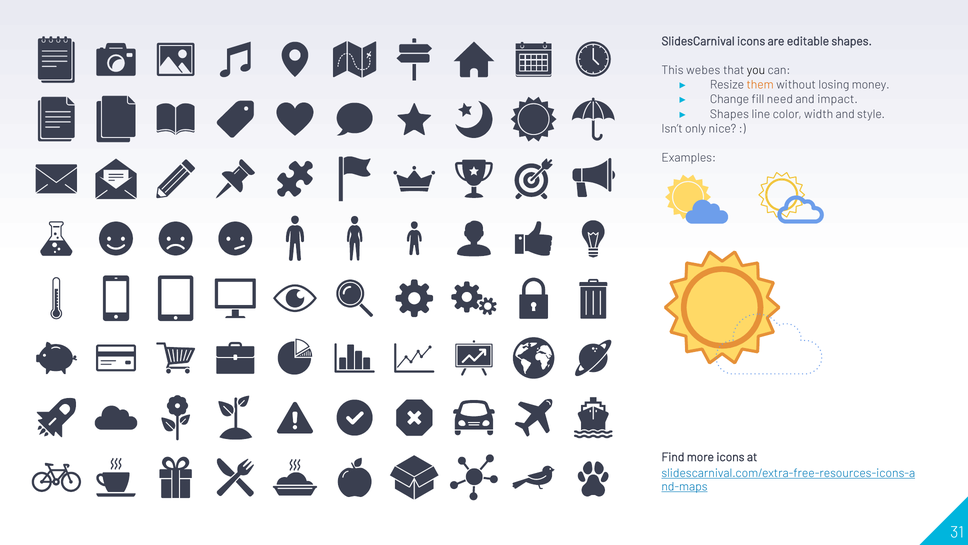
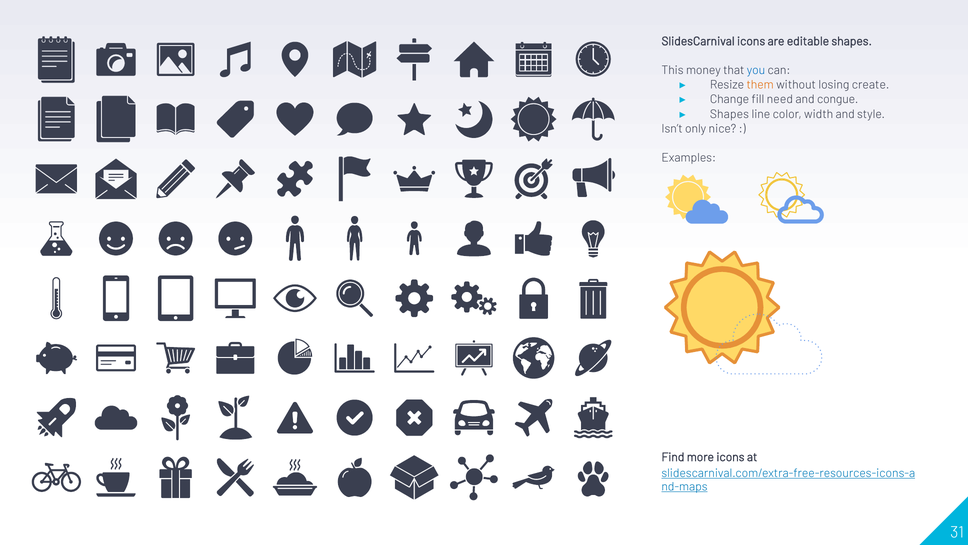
webes: webes -> money
you colour: black -> blue
money: money -> create
impact: impact -> congue
